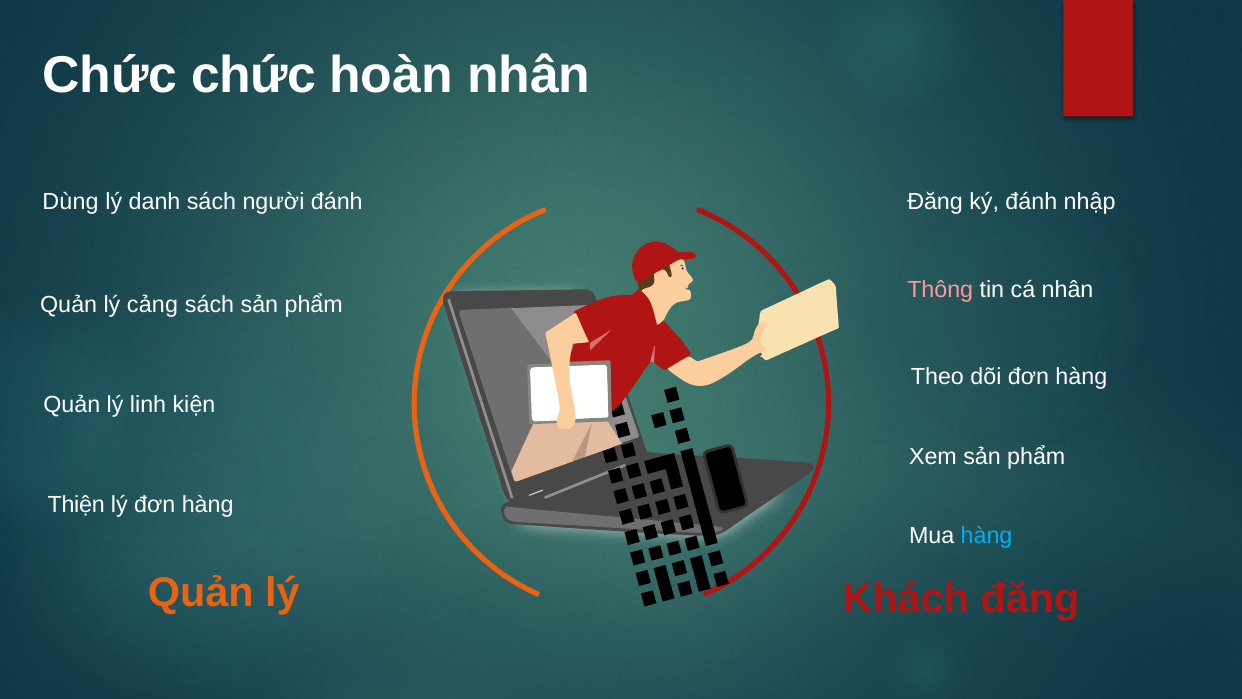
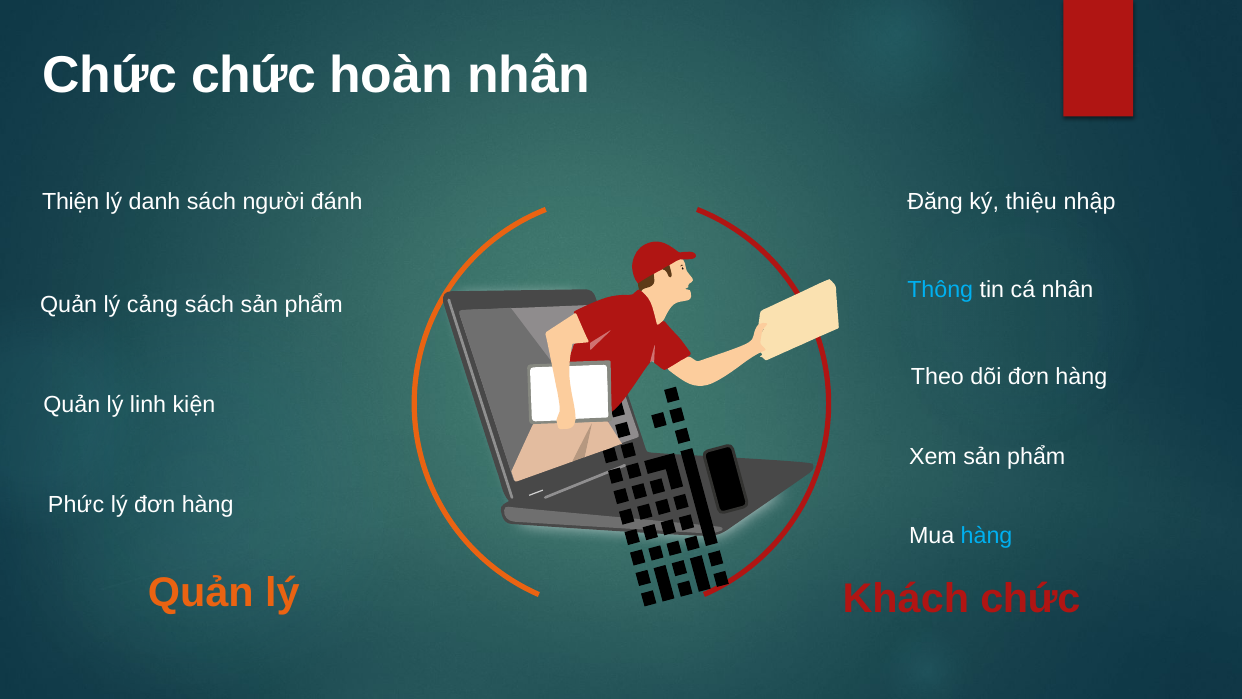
Dùng: Dùng -> Thiện
ký đánh: đánh -> thiệu
Thông colour: pink -> light blue
Thiện: Thiện -> Phức
Khách đăng: đăng -> chức
